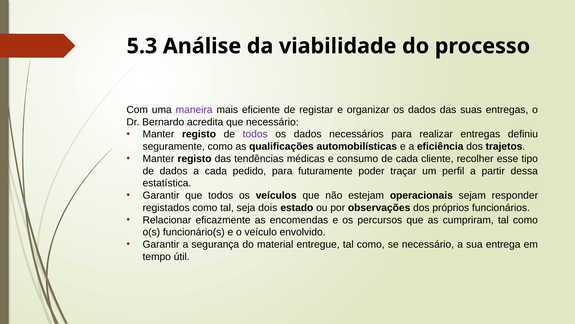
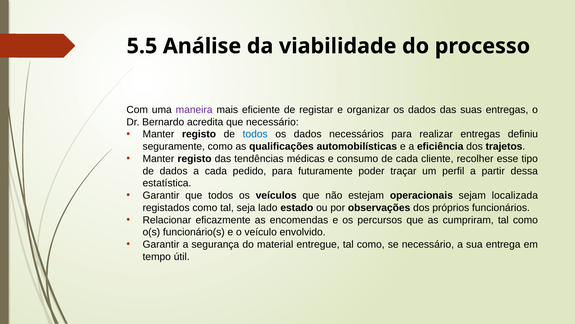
5.3: 5.3 -> 5.5
todos at (255, 134) colour: purple -> blue
responder: responder -> localizada
dois: dois -> lado
